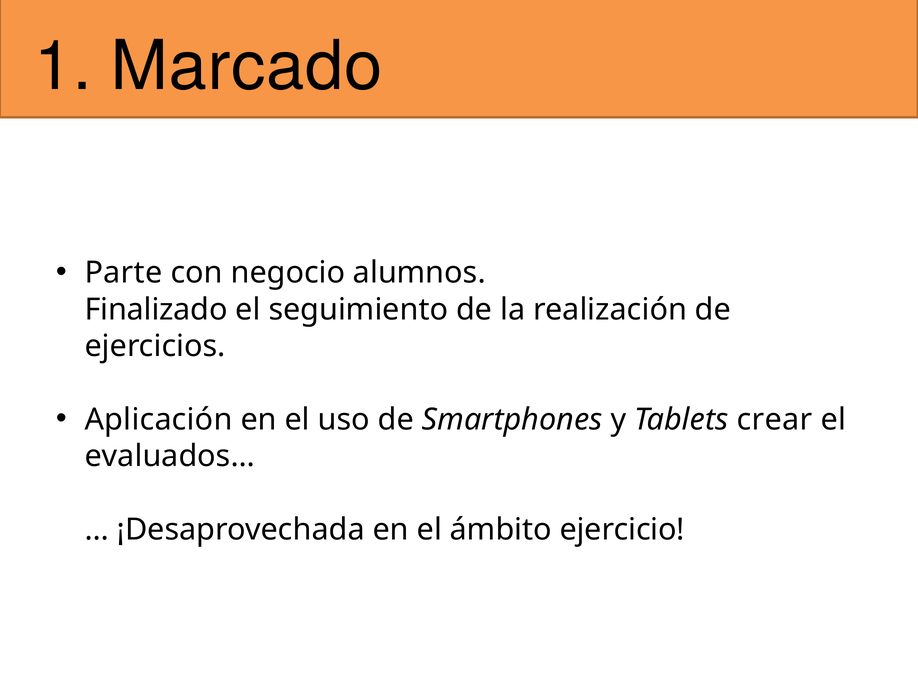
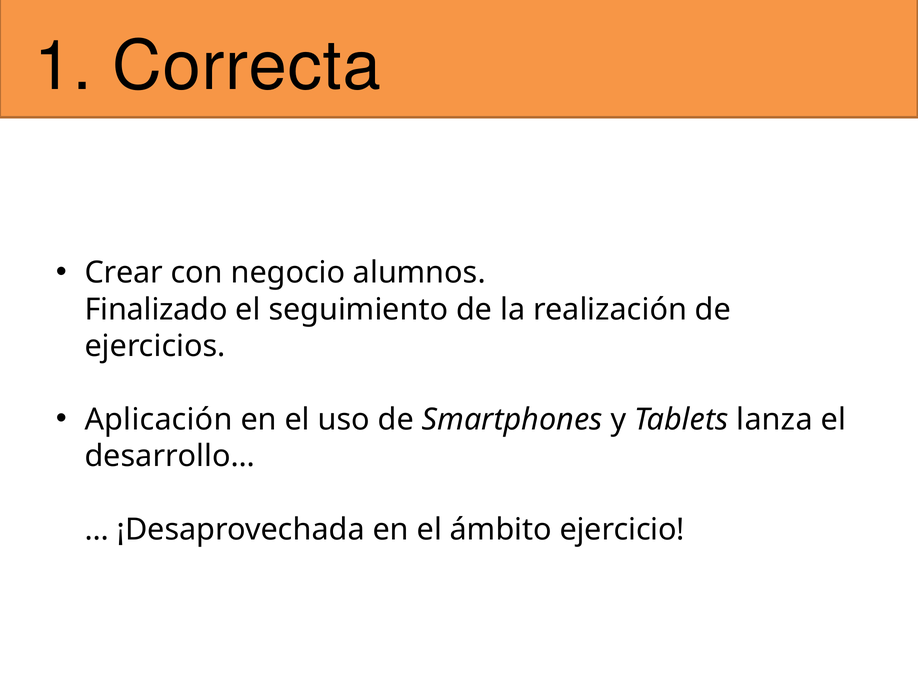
Marcado: Marcado -> Correcta
Parte: Parte -> Crear
crear: crear -> lanza
evaluados…: evaluados… -> desarrollo…
